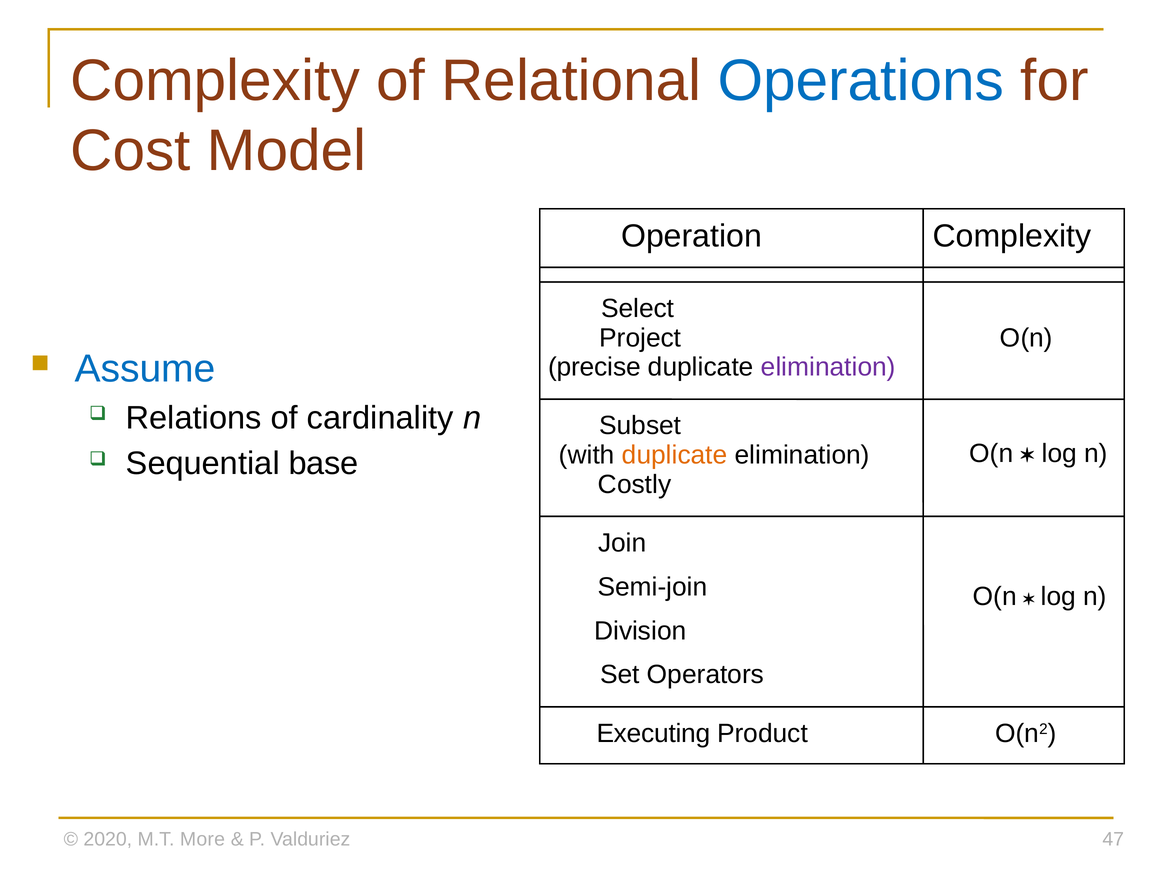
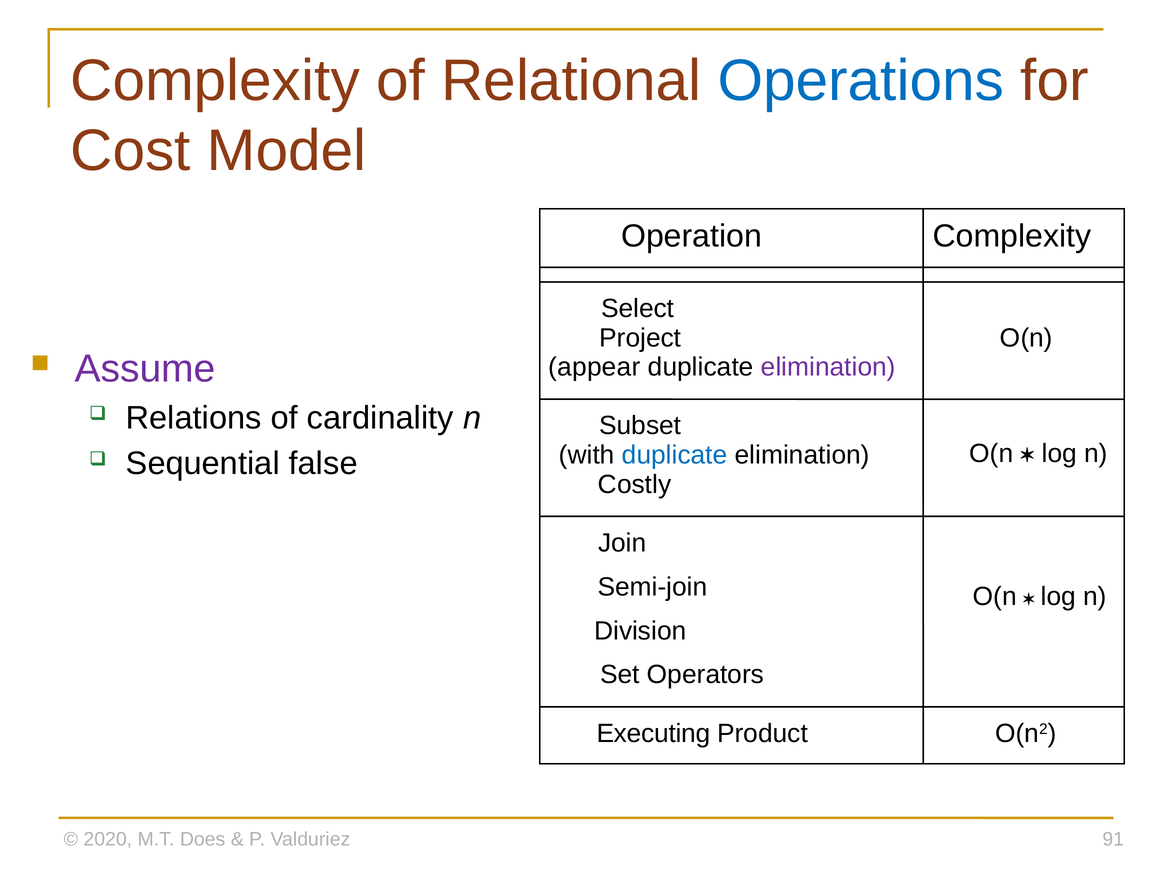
Assume colour: blue -> purple
precise: precise -> appear
duplicate at (675, 455) colour: orange -> blue
base: base -> false
More: More -> Does
47: 47 -> 91
